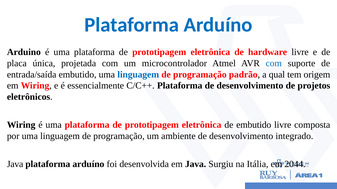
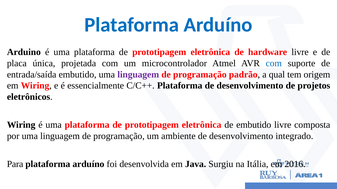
linguagem at (138, 75) colour: blue -> purple
Java at (15, 165): Java -> Para
2044: 2044 -> 2016
